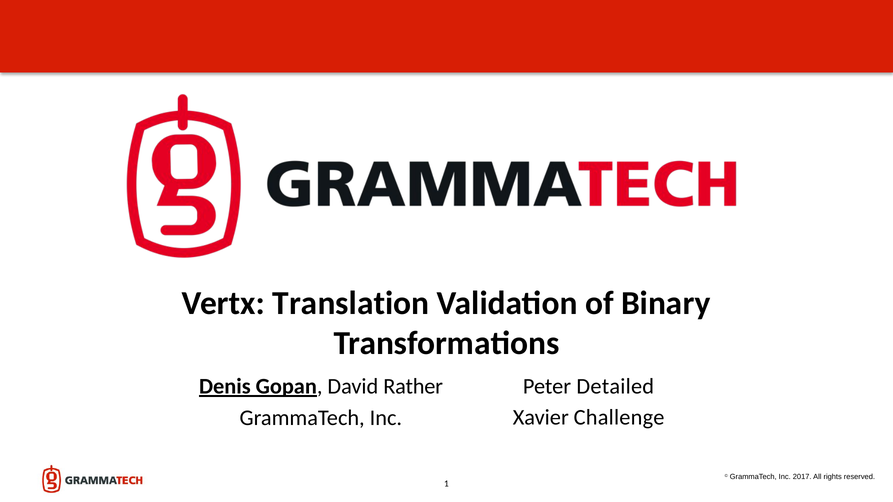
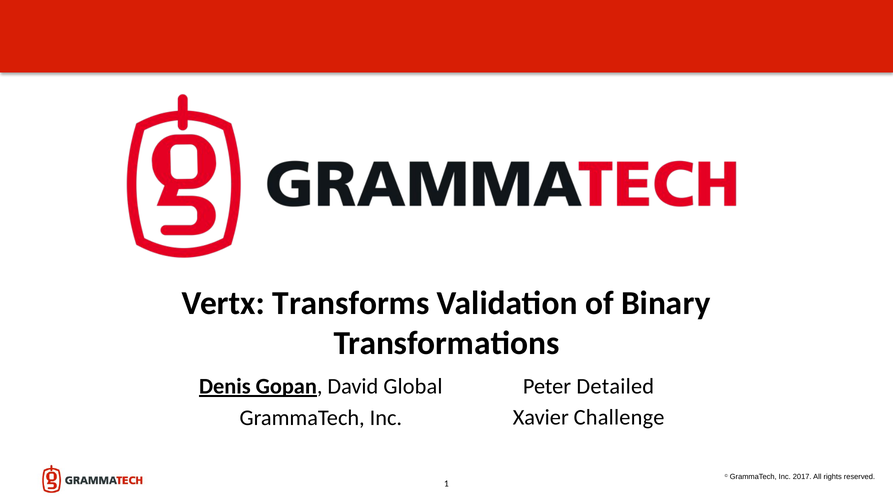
Translation: Translation -> Transforms
Rather: Rather -> Global
